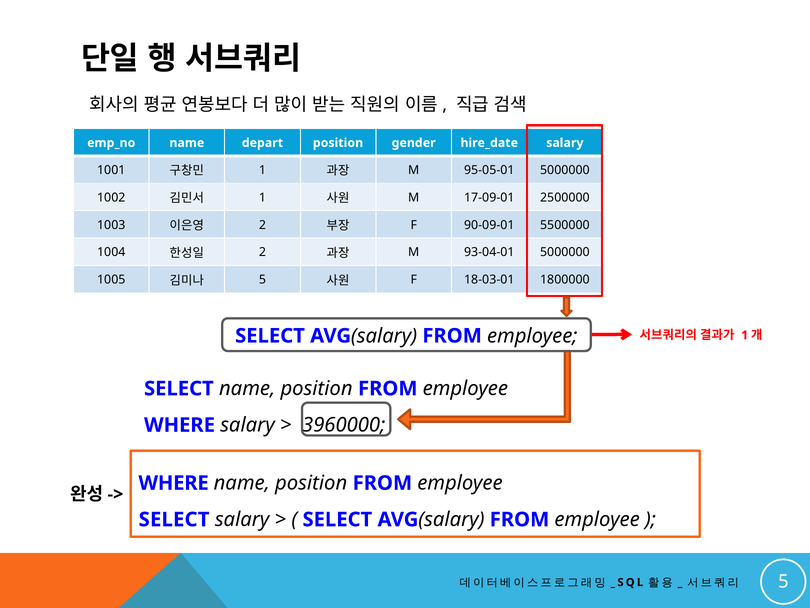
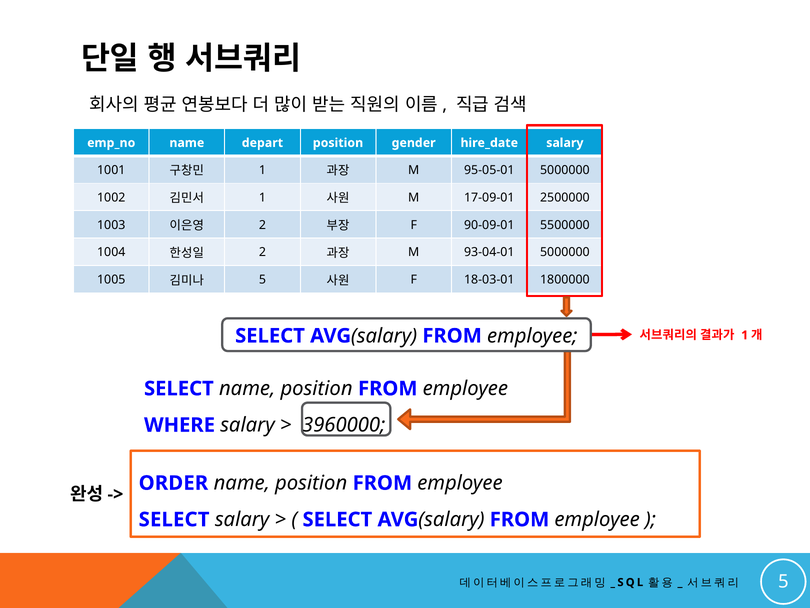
WHERE at (174, 483): WHERE -> ORDER
